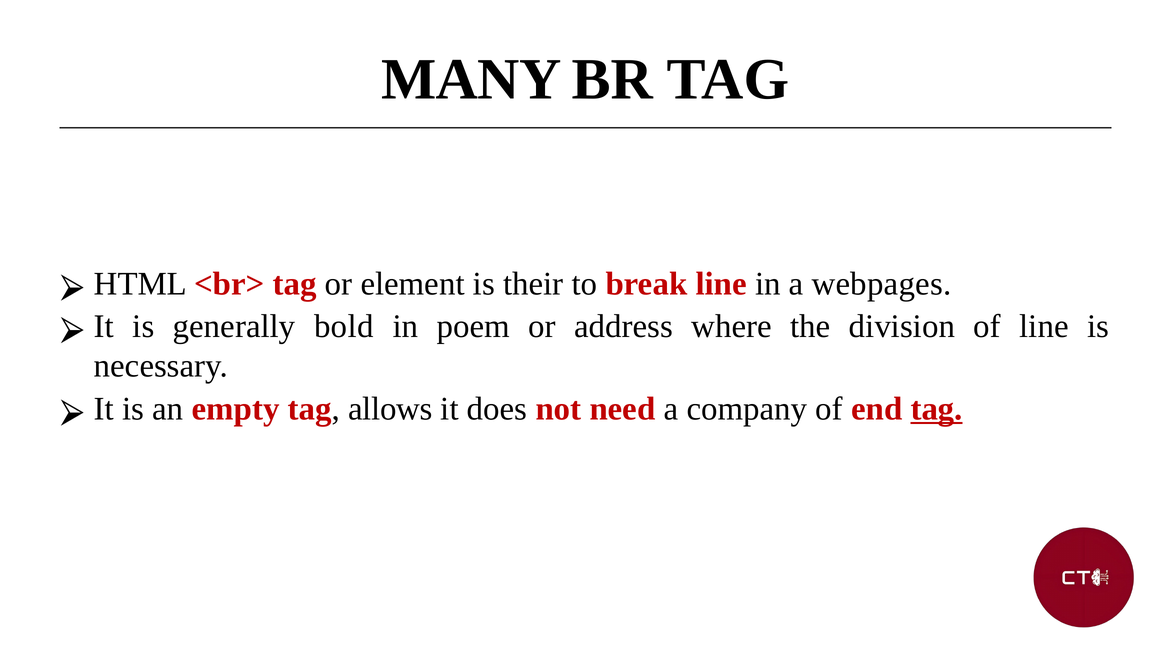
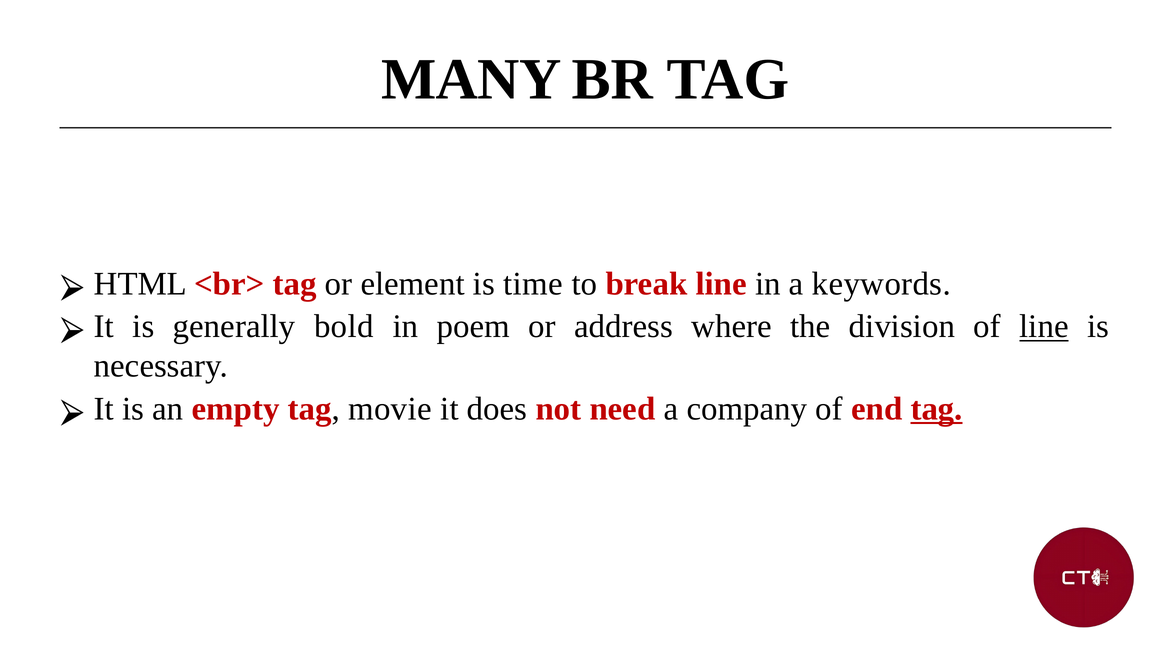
their: their -> time
webpages: webpages -> keywords
line at (1044, 326) underline: none -> present
allows: allows -> movie
